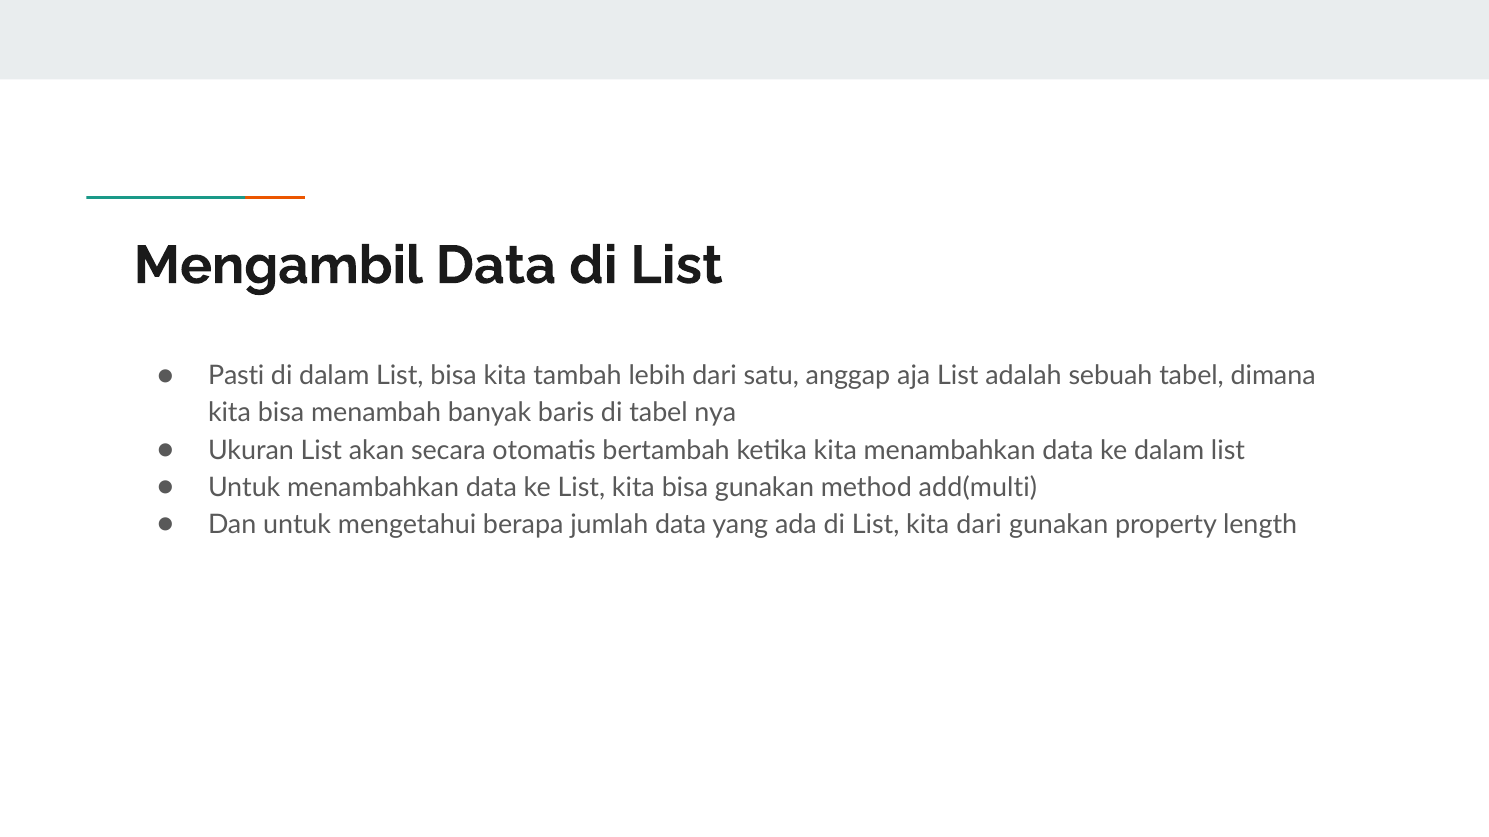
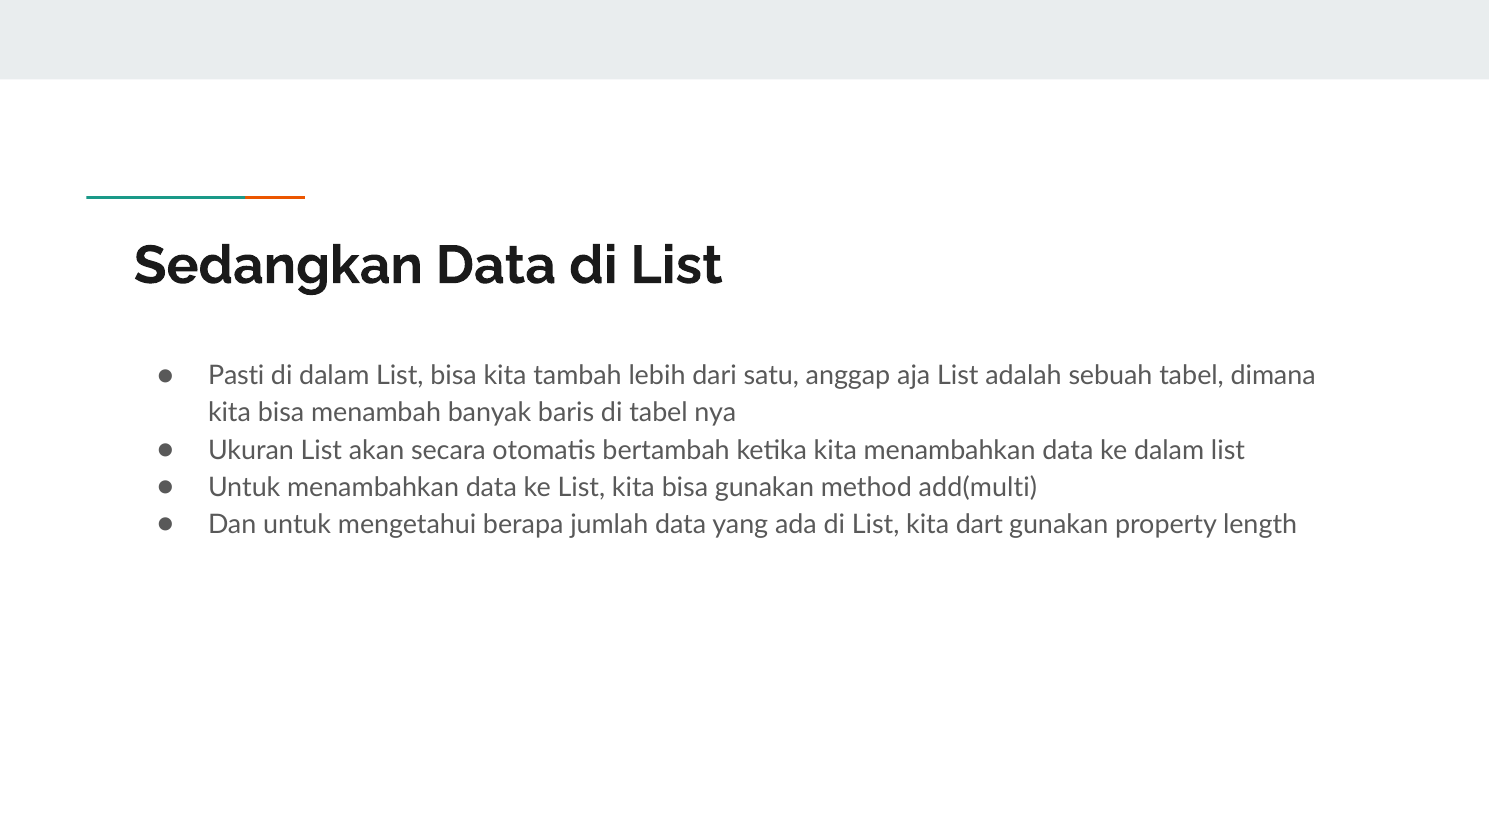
Mengambil: Mengambil -> Sedangkan
kita dari: dari -> dart
